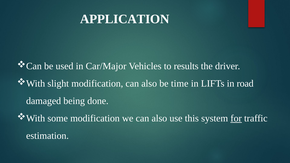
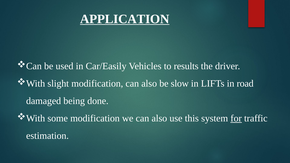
APPLICATION underline: none -> present
Car/Major: Car/Major -> Car/Easily
time: time -> slow
